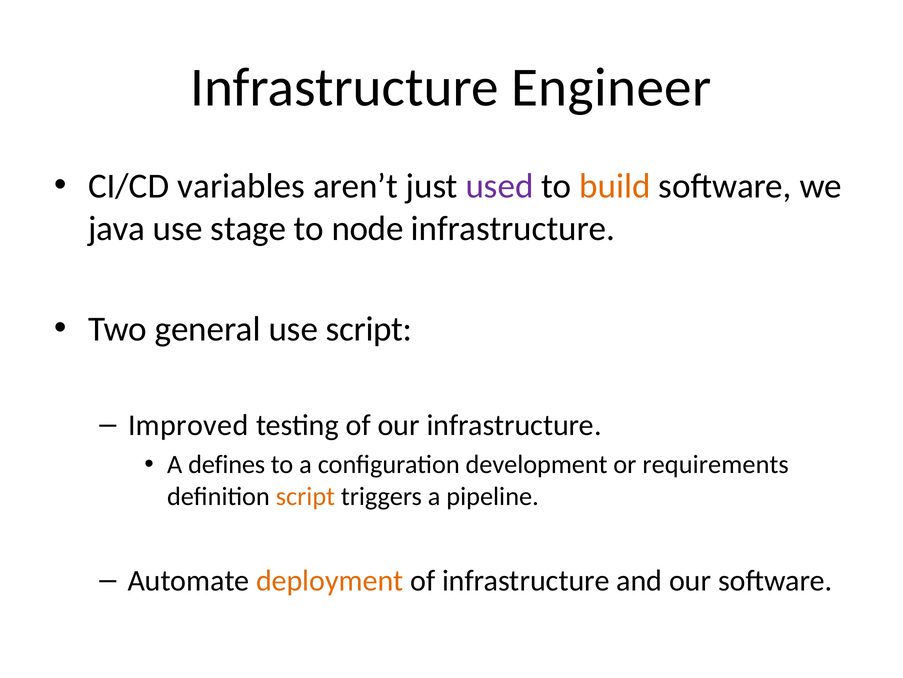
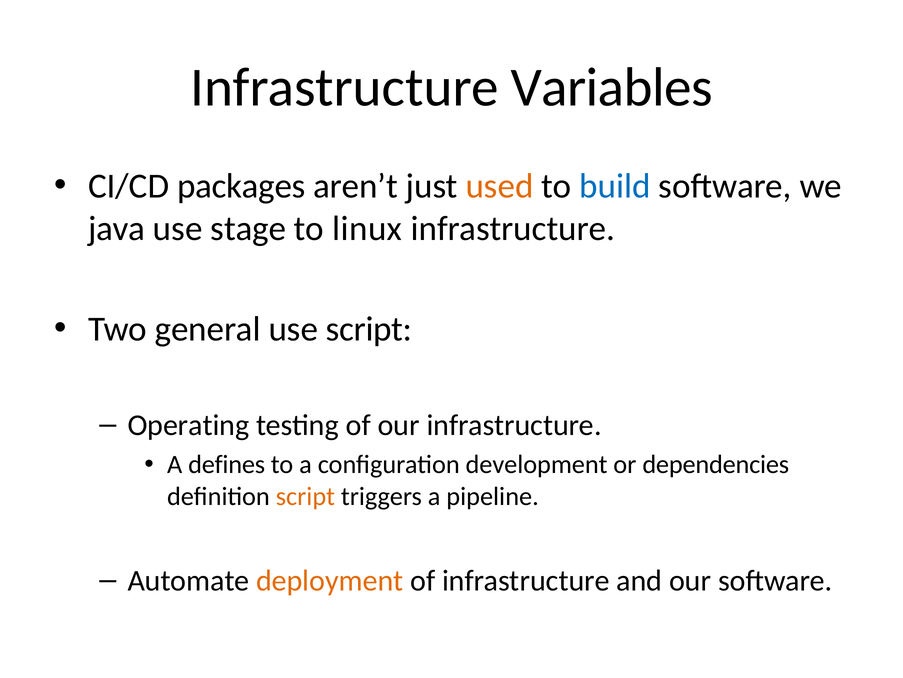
Engineer: Engineer -> Variables
variables: variables -> packages
used colour: purple -> orange
build colour: orange -> blue
node: node -> linux
Improved: Improved -> Operating
requirements: requirements -> dependencies
